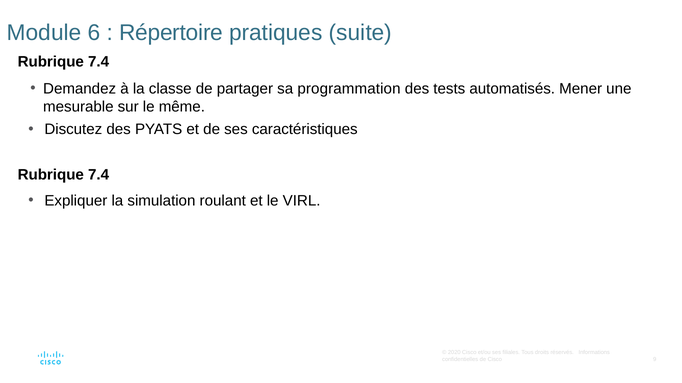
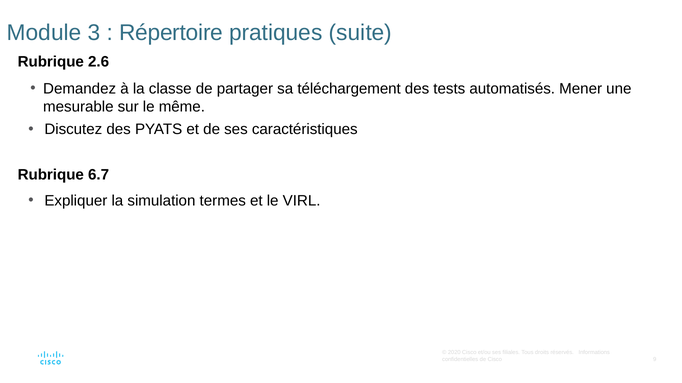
6: 6 -> 3
7.4 at (99, 62): 7.4 -> 2.6
programmation: programmation -> téléchargement
7.4 at (99, 175): 7.4 -> 6.7
roulant: roulant -> termes
